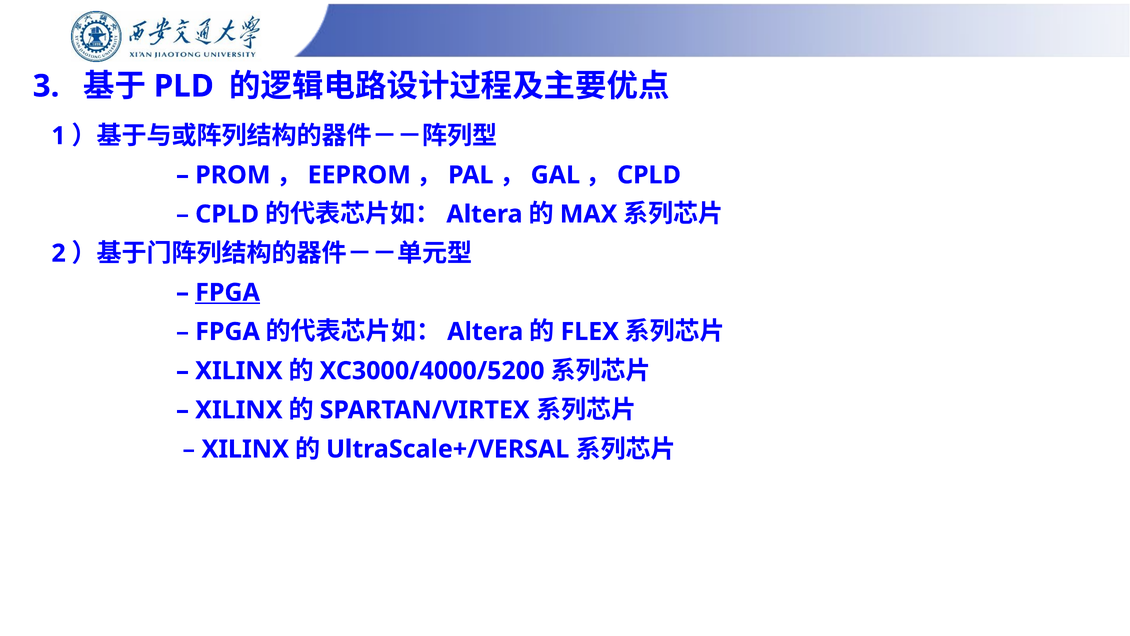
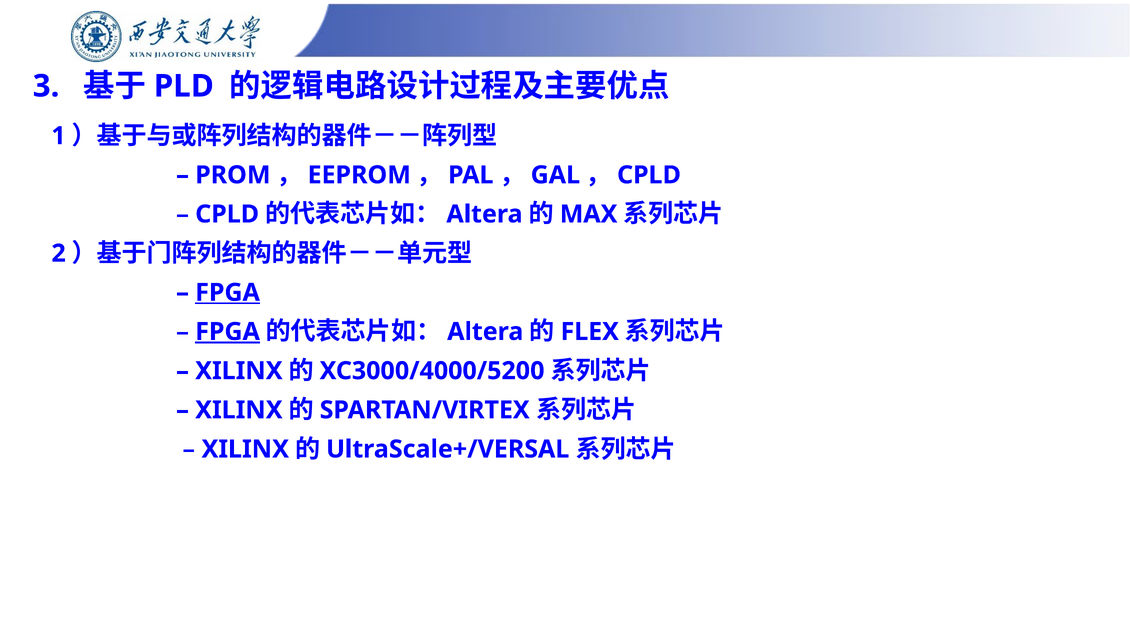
FPGA at (228, 332) underline: none -> present
